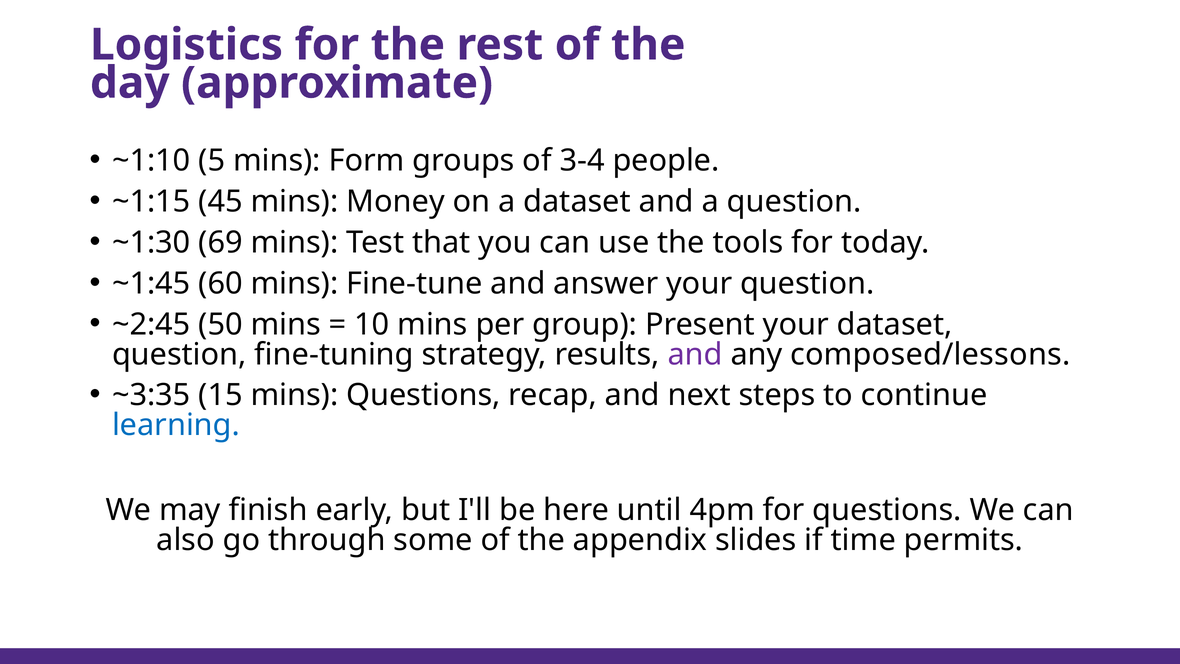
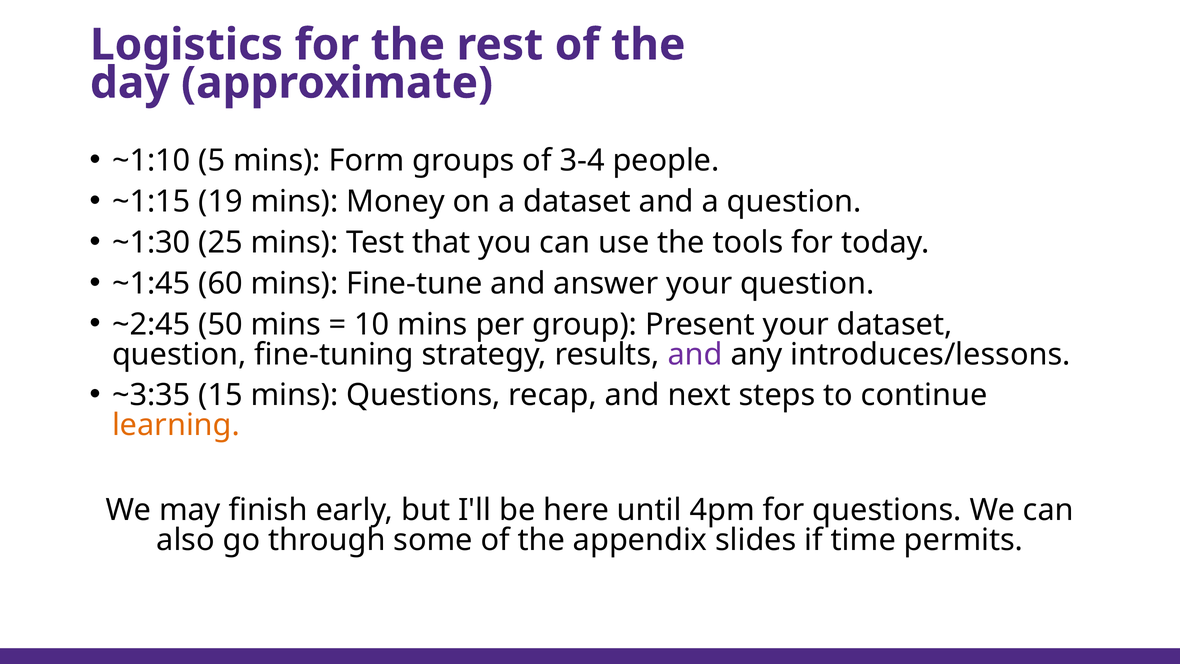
45: 45 -> 19
69: 69 -> 25
composed/lessons: composed/lessons -> introduces/lessons
learning colour: blue -> orange
